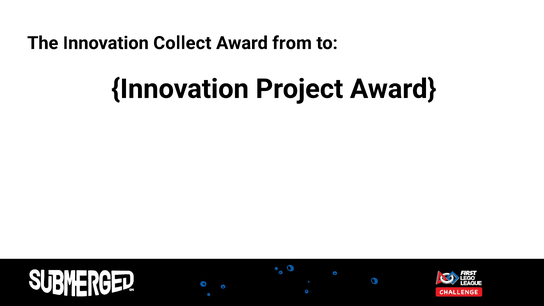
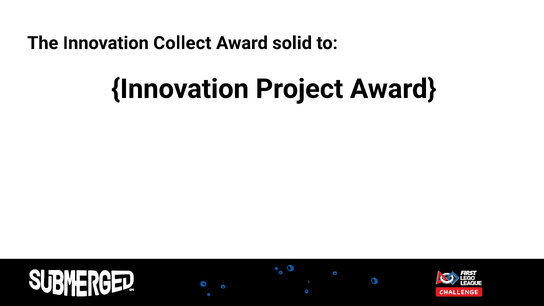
from: from -> solid
